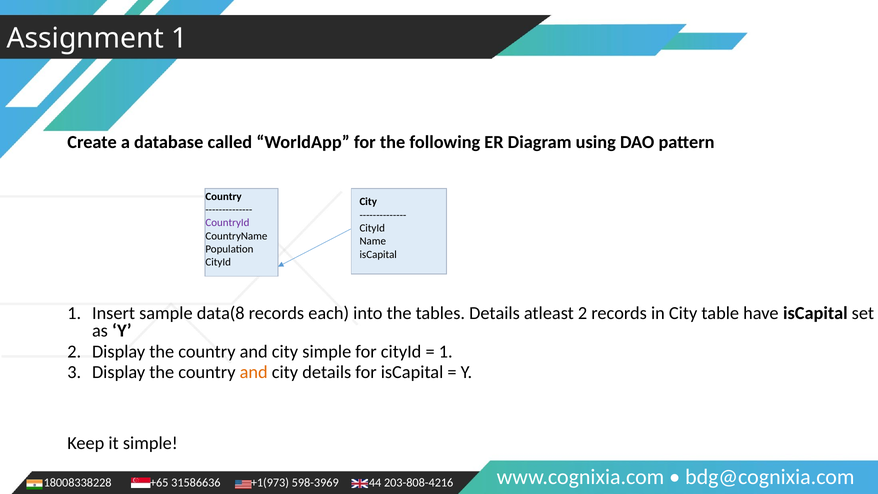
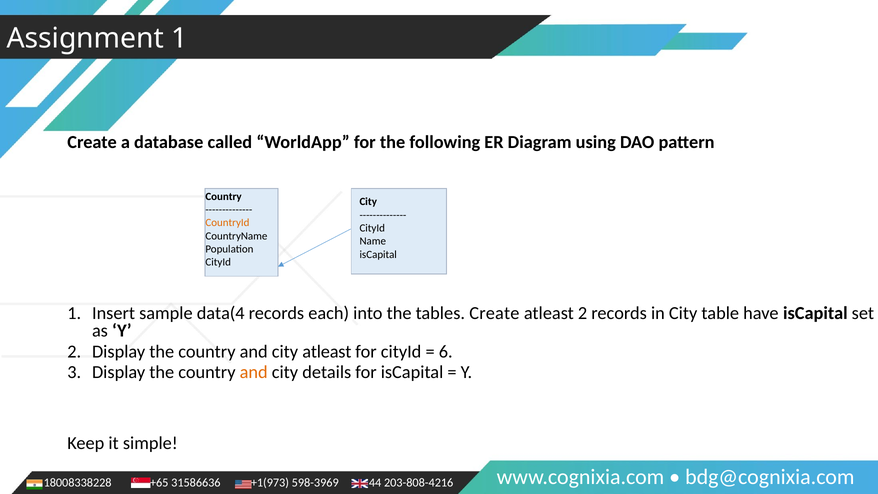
CountryId colour: purple -> orange
data(8: data(8 -> data(4
tables Details: Details -> Create
city simple: simple -> atleast
1 at (446, 351): 1 -> 6
